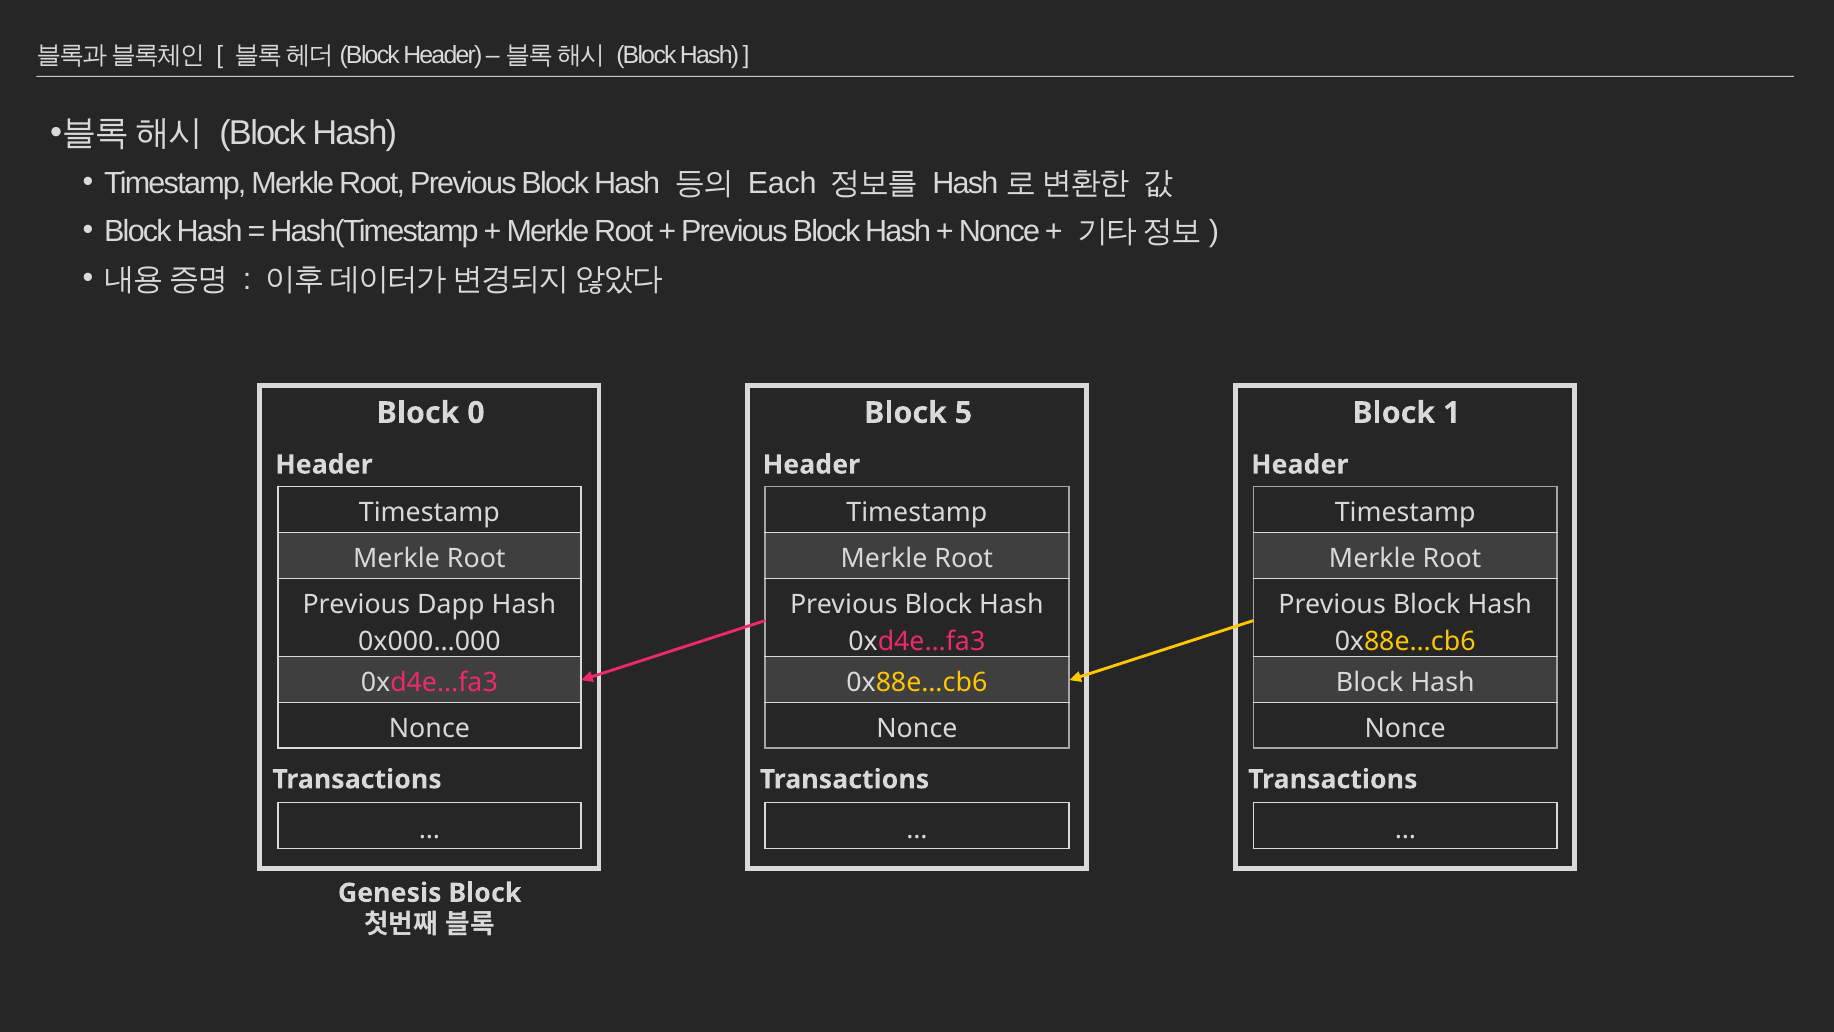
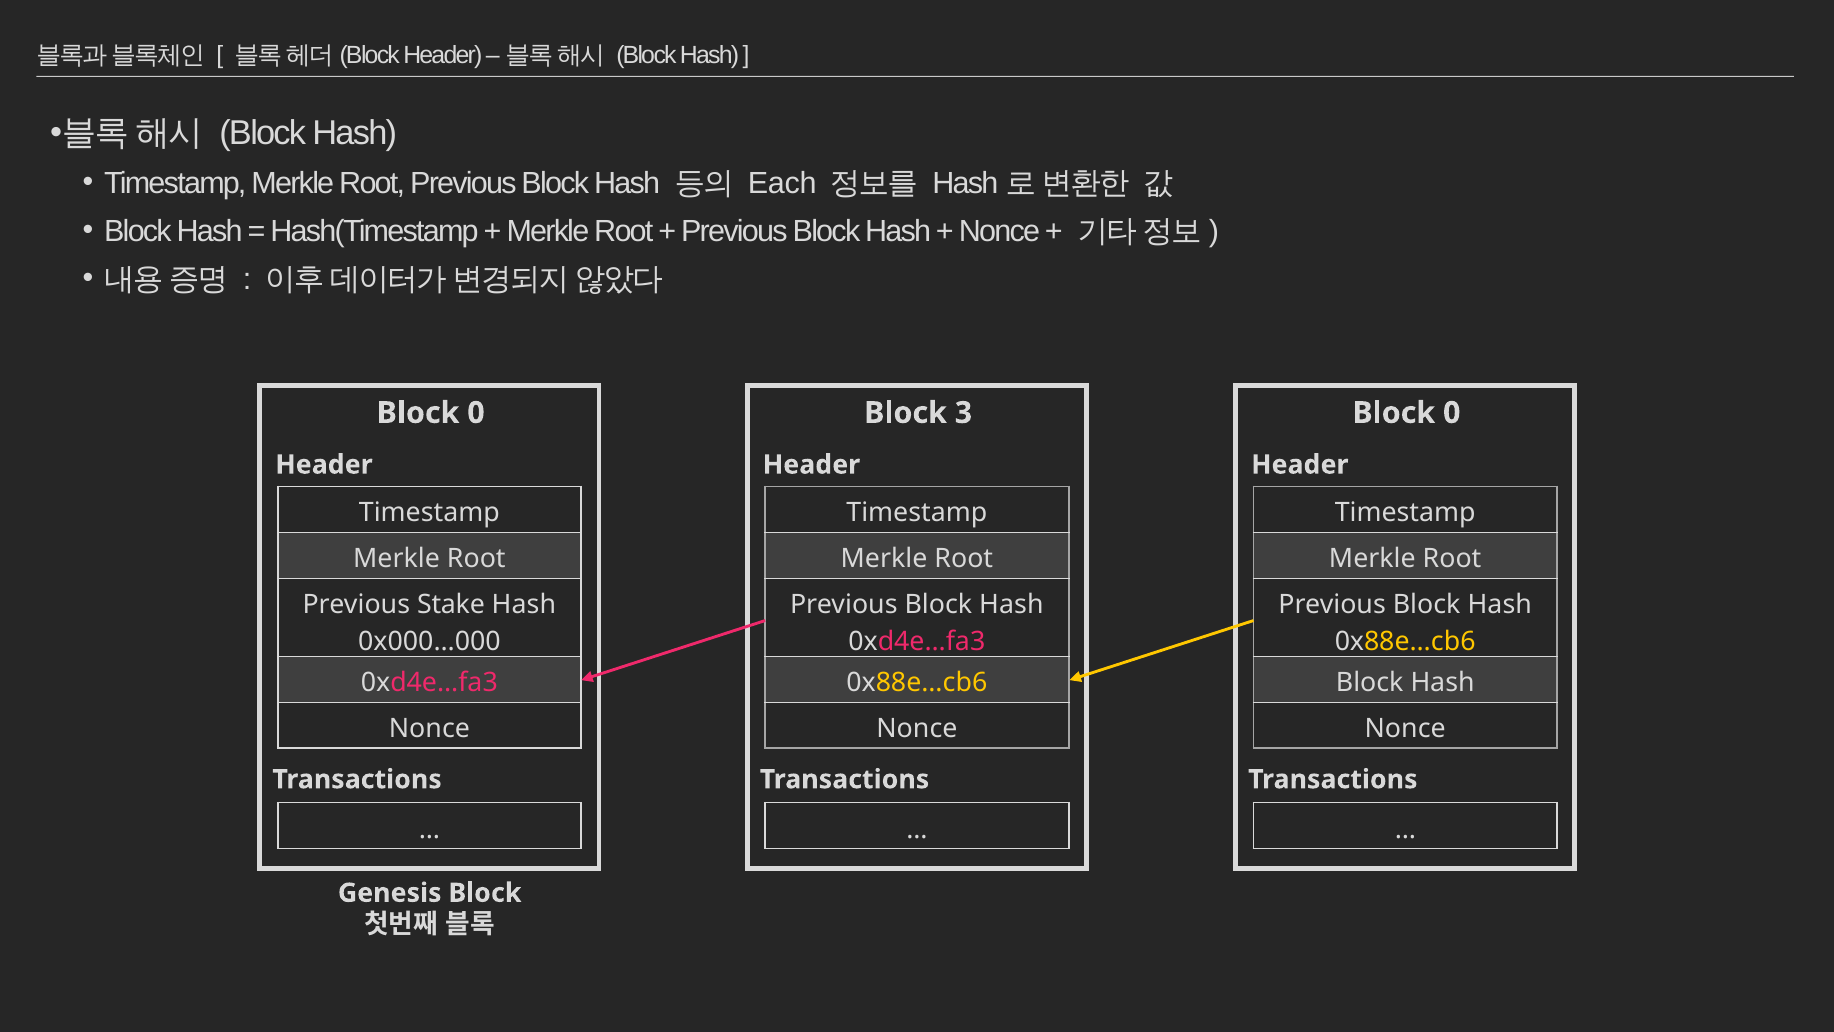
5: 5 -> 3
1 at (1452, 413): 1 -> 0
Dapp: Dapp -> Stake
